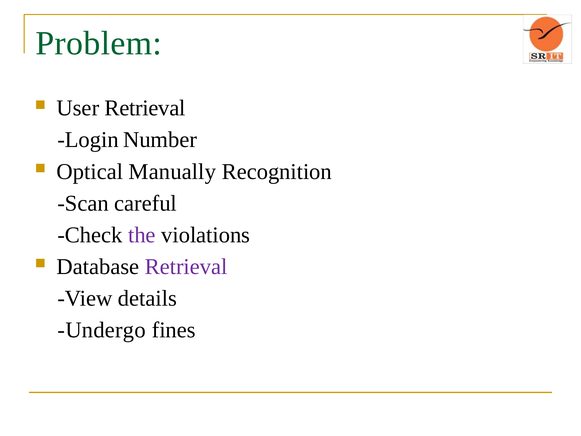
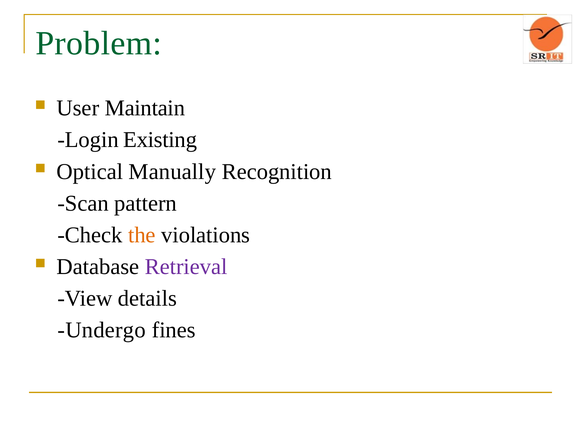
User Retrieval: Retrieval -> Maintain
Number: Number -> Existing
careful: careful -> pattern
the colour: purple -> orange
